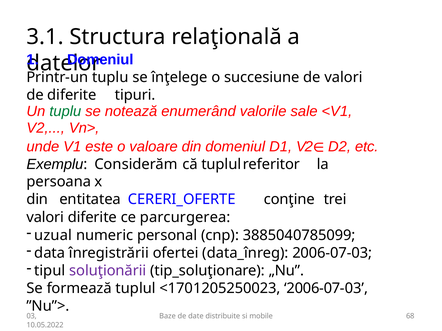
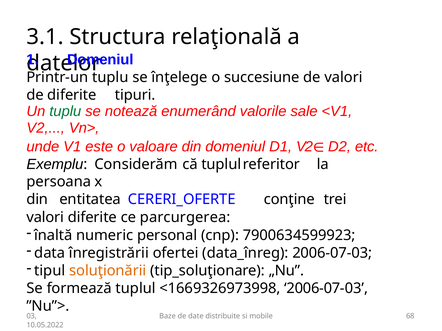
uzual: uzual -> înaltă
3885040785099: 3885040785099 -> 7900634599923
soluţionării colour: purple -> orange
<1701205250023: <1701205250023 -> <1669326973998
